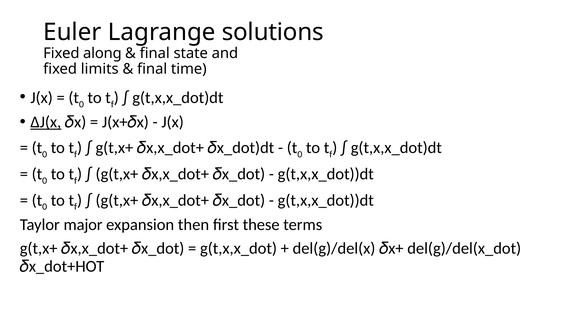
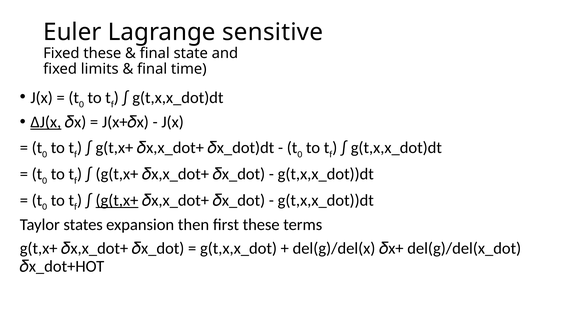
solutions: solutions -> sensitive
Fixed along: along -> these
g(t,x+ at (117, 200) underline: none -> present
major: major -> states
